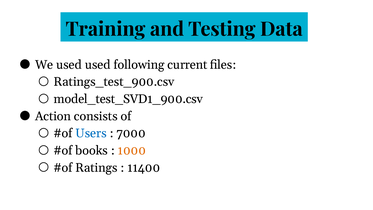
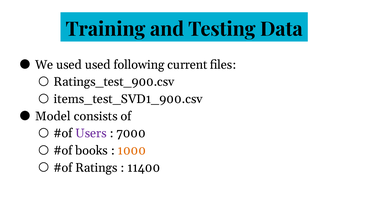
model_test_SVD1_900.csv: model_test_SVD1_900.csv -> items_test_SVD1_900.csv
Action: Action -> Model
Users colour: blue -> purple
